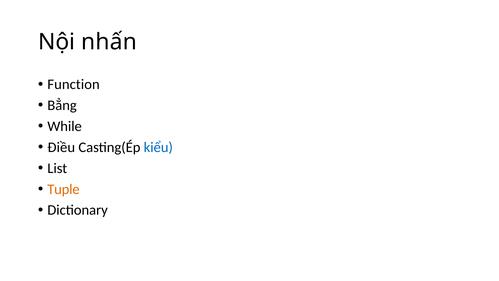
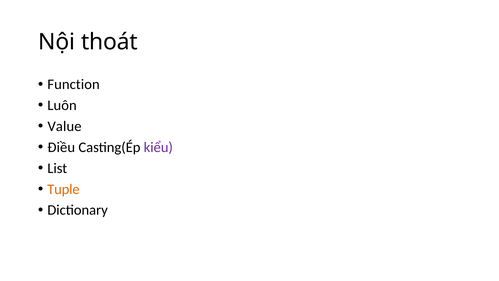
nhấn: nhấn -> thoát
Bẳng: Bẳng -> Luôn
While: While -> Value
kiểu colour: blue -> purple
